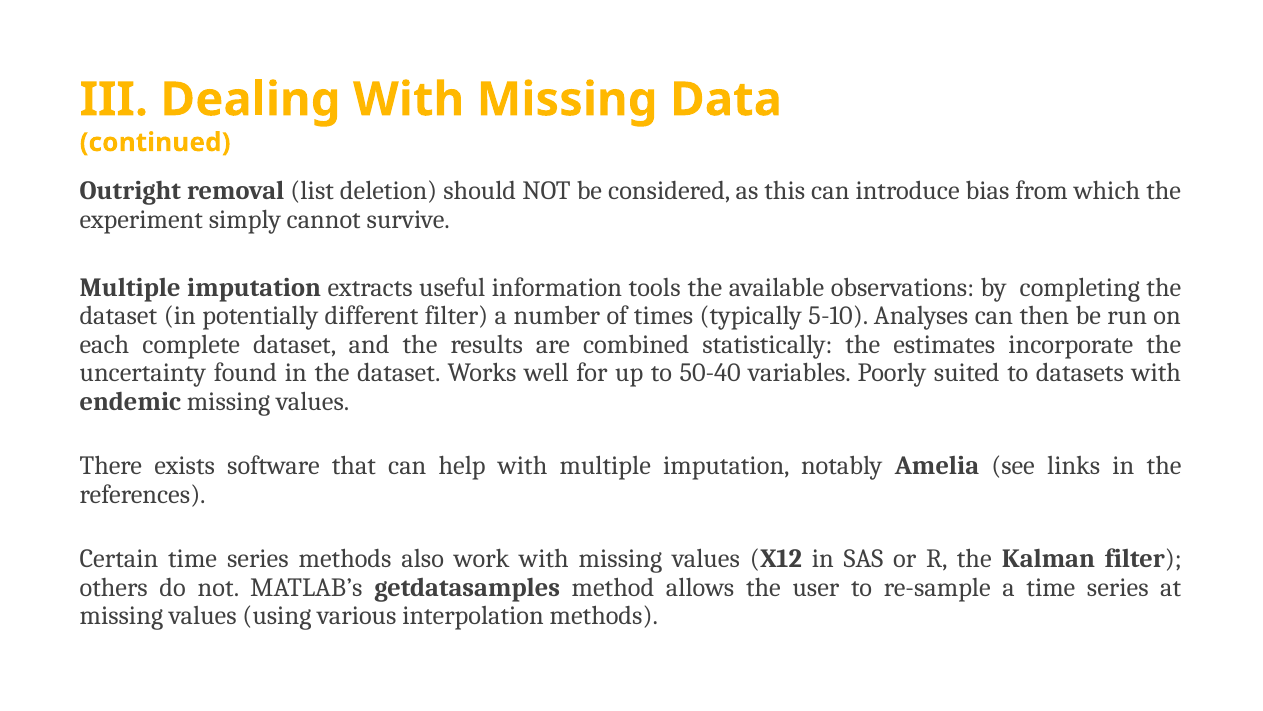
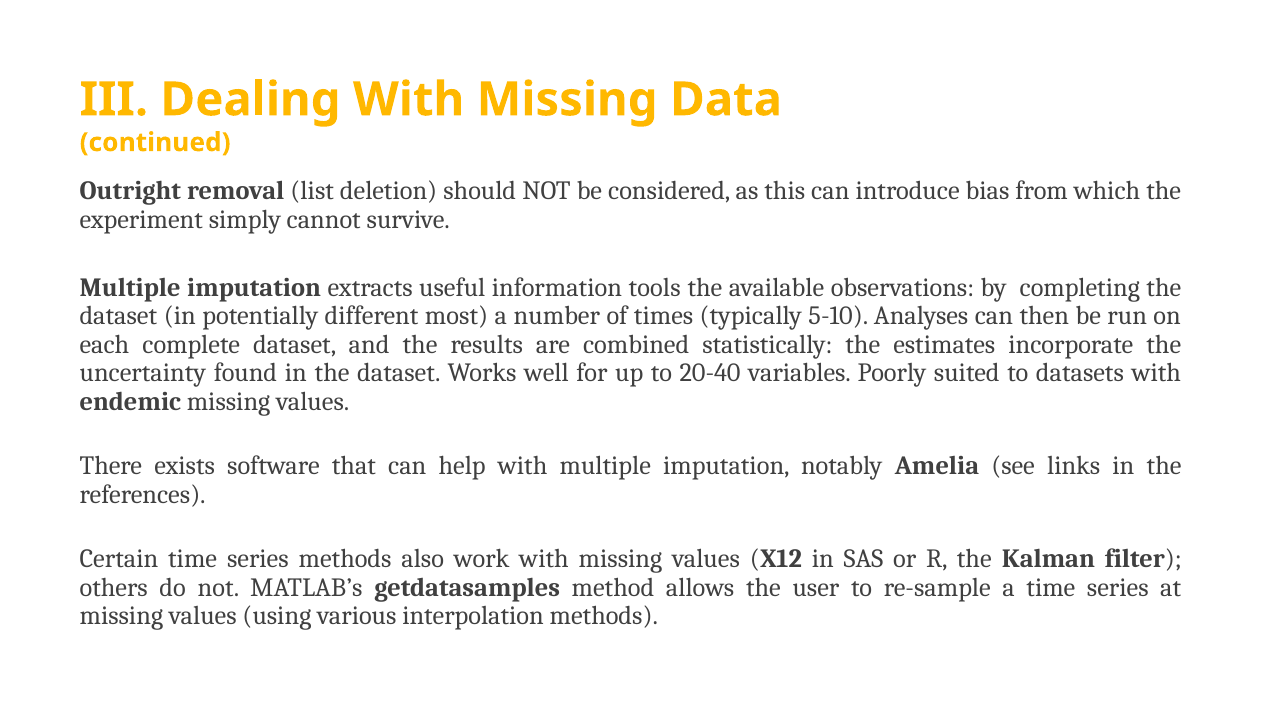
different filter: filter -> most
50-40: 50-40 -> 20-40
